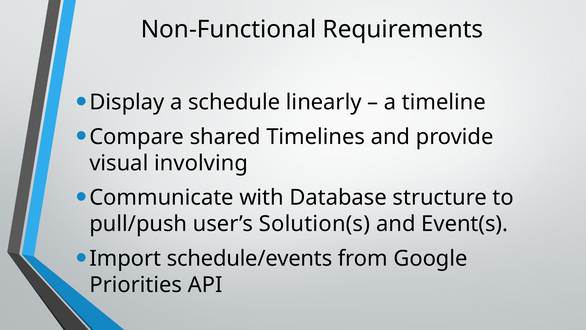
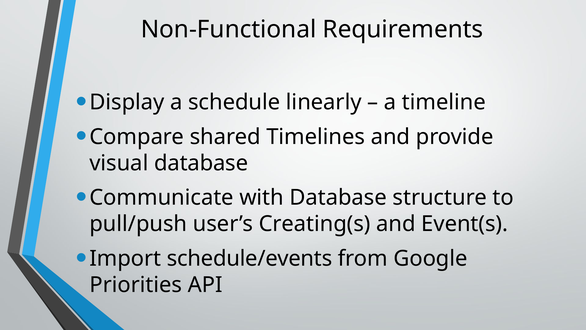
visual involving: involving -> database
Solution(s: Solution(s -> Creating(s
